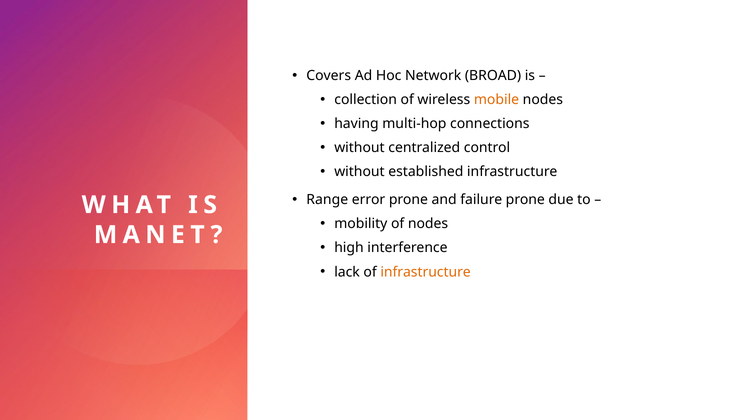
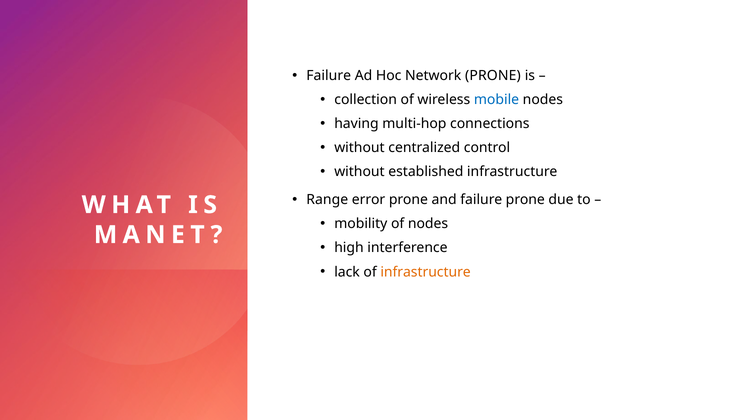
Covers at (329, 76): Covers -> Failure
Network BROAD: BROAD -> PRONE
mobile colour: orange -> blue
